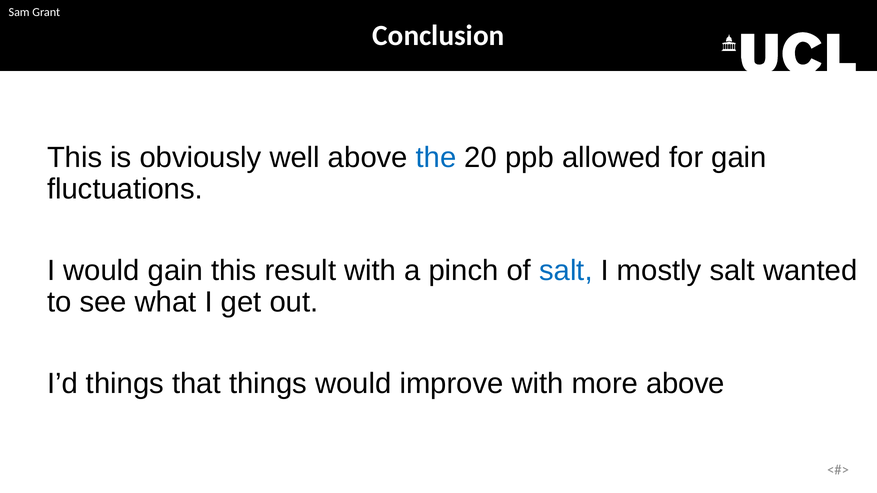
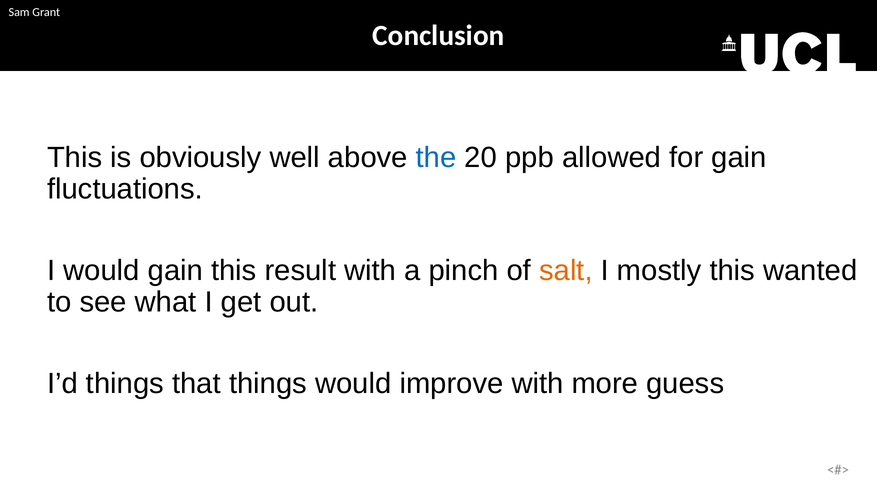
salt at (566, 271) colour: blue -> orange
mostly salt: salt -> this
more above: above -> guess
